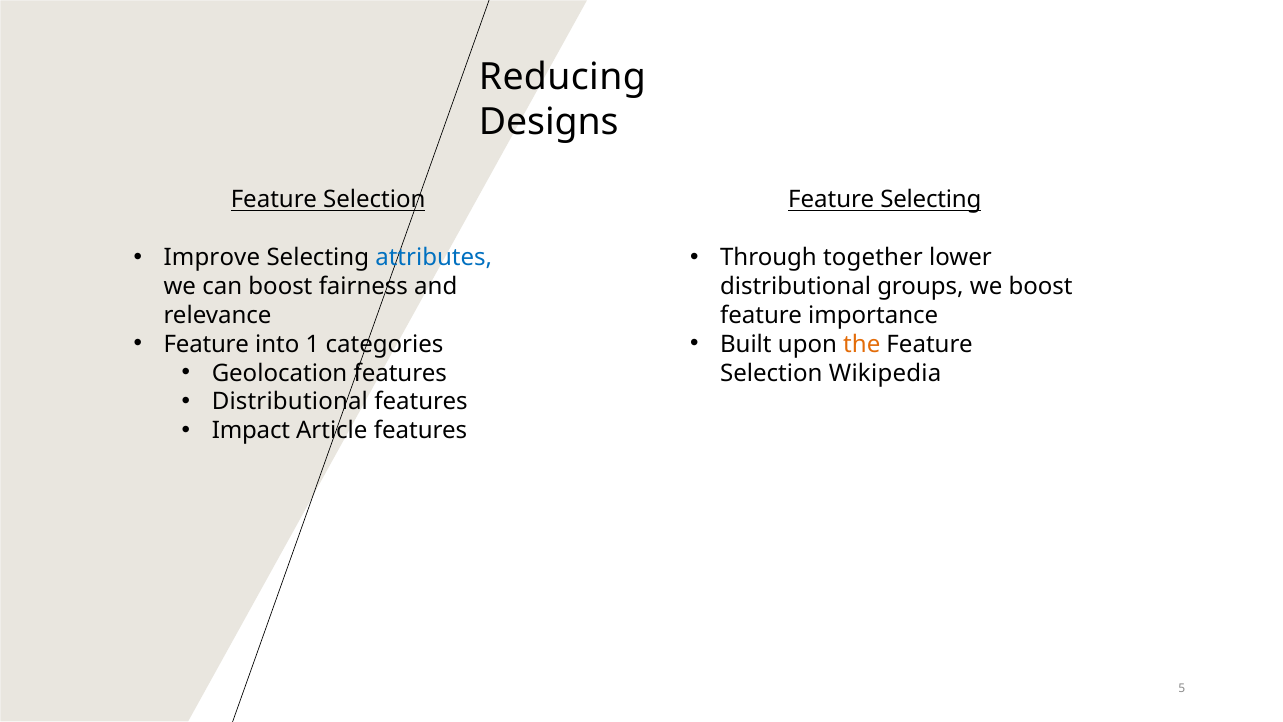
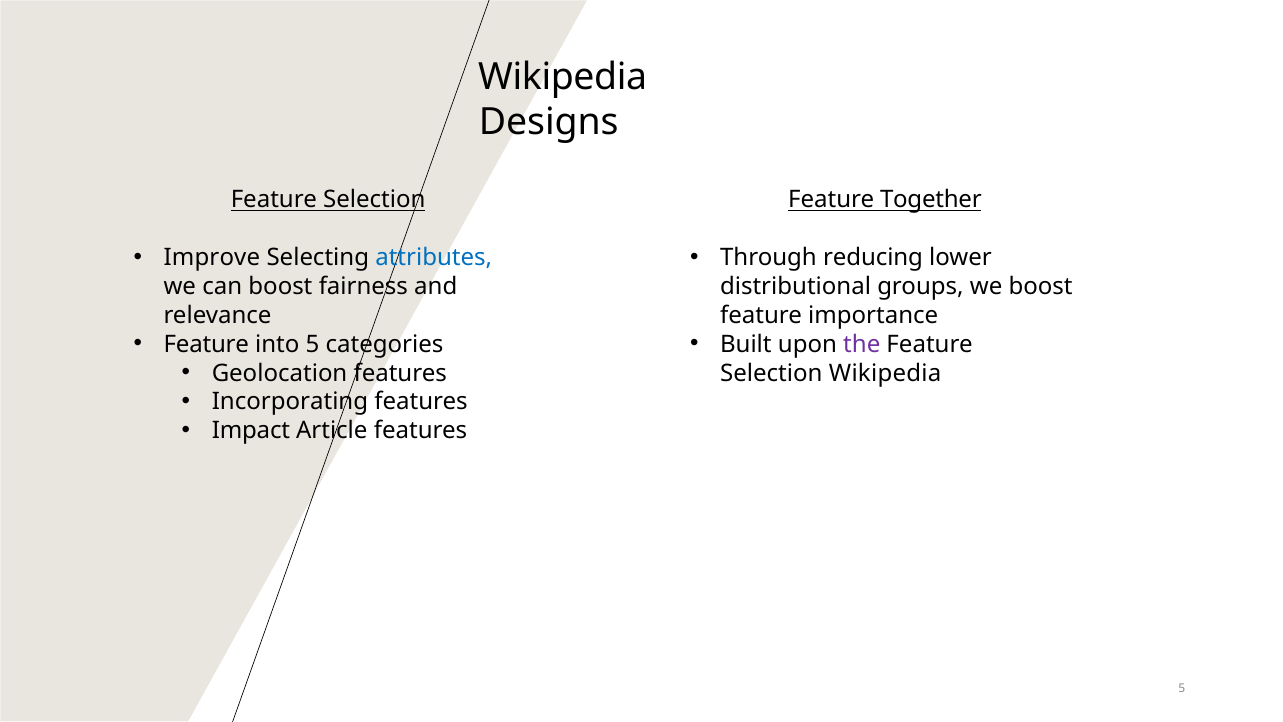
Reducing at (562, 77): Reducing -> Wikipedia
Feature Selecting: Selecting -> Together
together: together -> reducing
into 1: 1 -> 5
the colour: orange -> purple
Distributional at (290, 402): Distributional -> Incorporating
